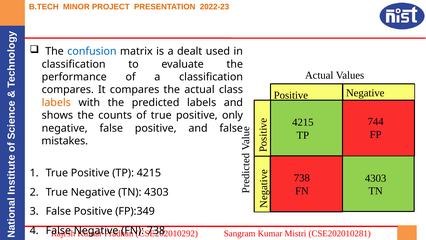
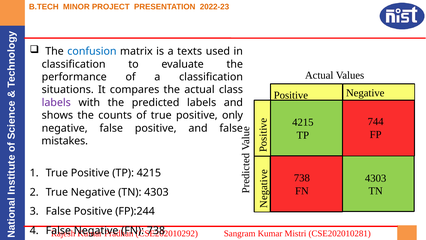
dealt: dealt -> texts
compares at (68, 90): compares -> situations
labels at (56, 102) colour: orange -> purple
FP):349: FP):349 -> FP):244
